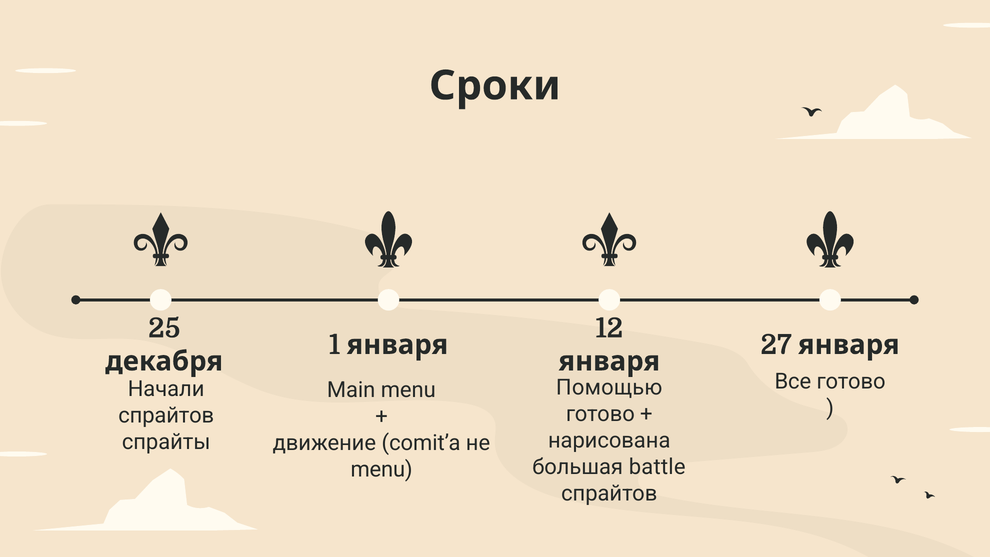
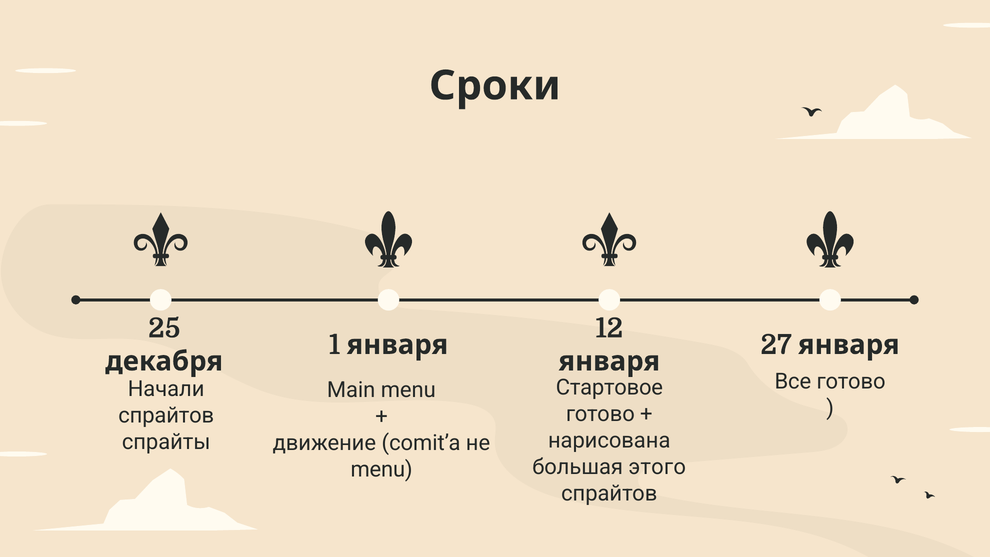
Помощью: Помощью -> Стартовое
battle: battle -> этого
